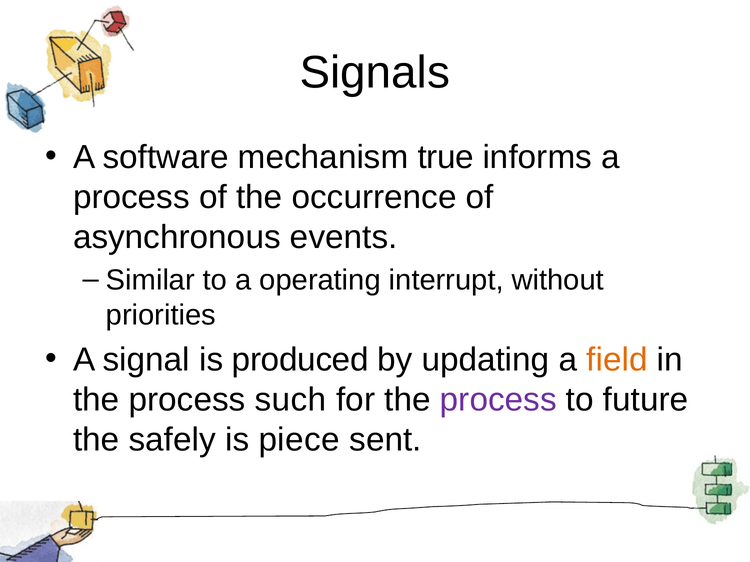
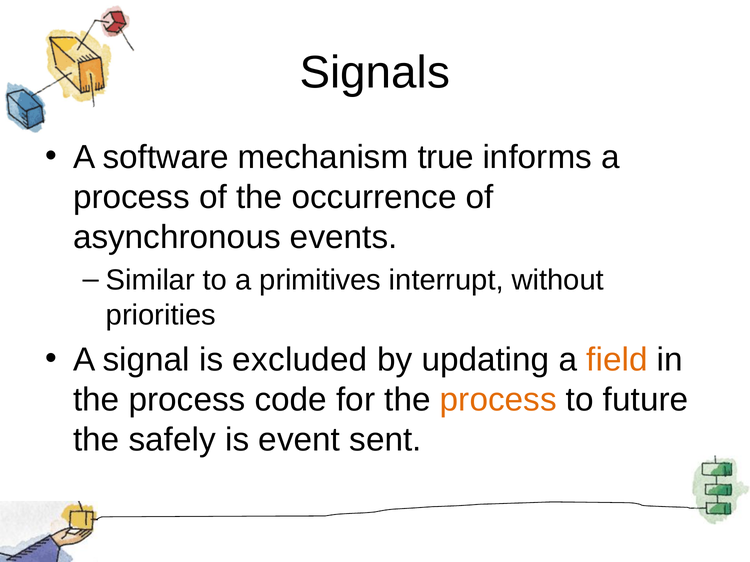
operating: operating -> primitives
produced: produced -> excluded
such: such -> code
process at (498, 400) colour: purple -> orange
piece: piece -> event
